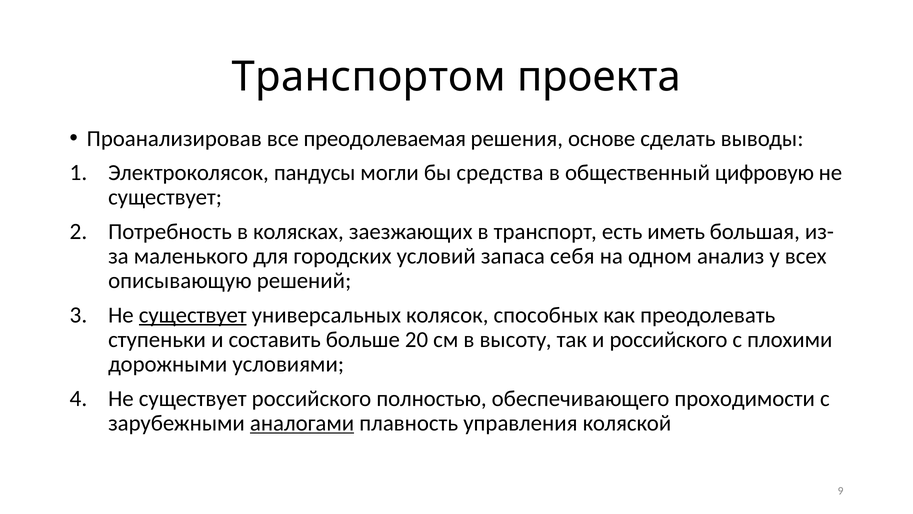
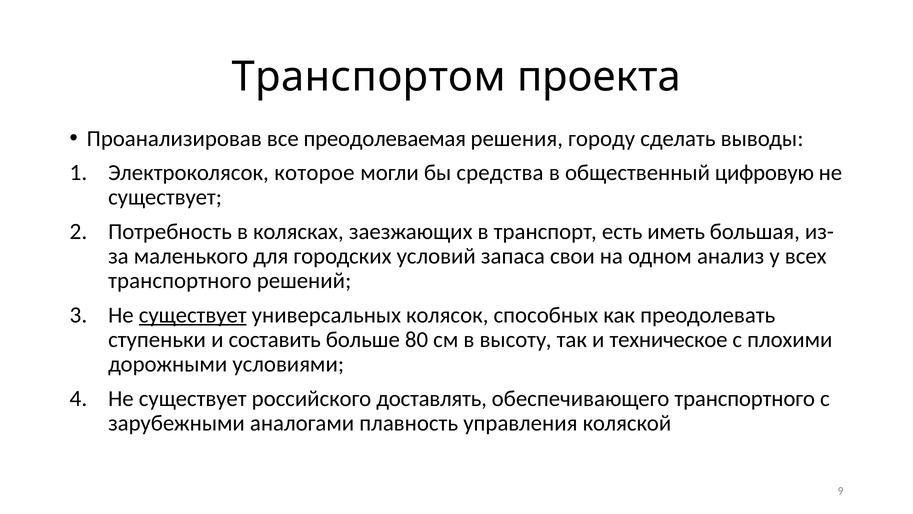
основе: основе -> городу
пандусы: пандусы -> которое
себя: себя -> свои
описывающую at (180, 281): описывающую -> транспортного
20: 20 -> 80
и российского: российского -> техническое
полностью: полностью -> доставлять
обеспечивающего проходимости: проходимости -> транспортного
аналогами underline: present -> none
